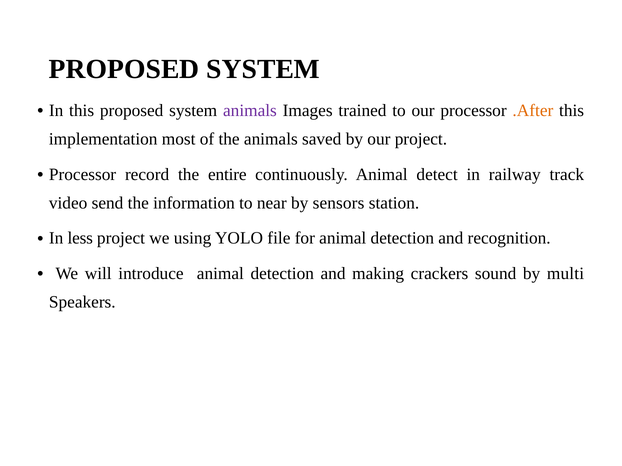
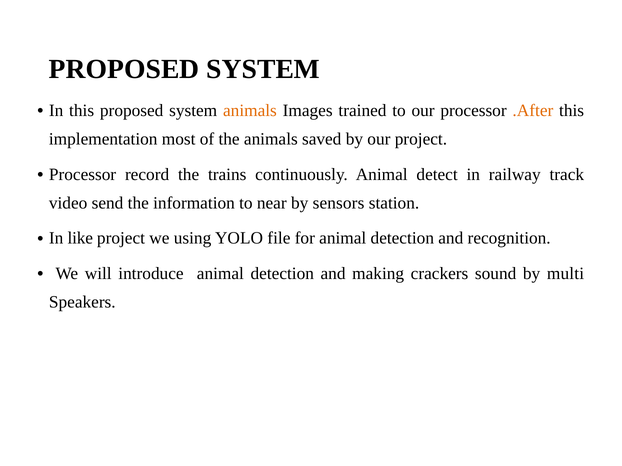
animals at (250, 111) colour: purple -> orange
entire: entire -> trains
less: less -> like
